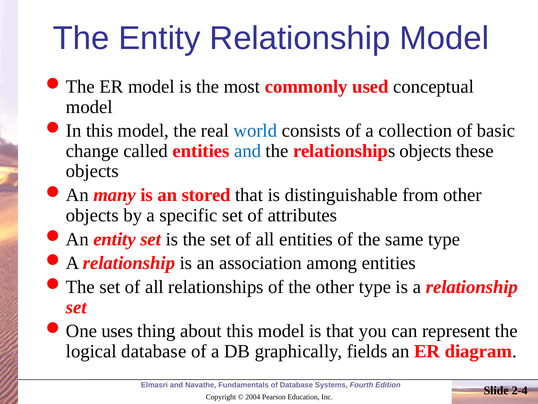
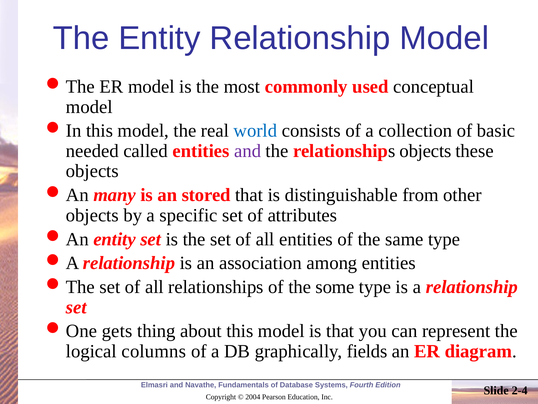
change: change -> needed
and at (248, 151) colour: blue -> purple
the other: other -> some
uses: uses -> gets
logical database: database -> columns
